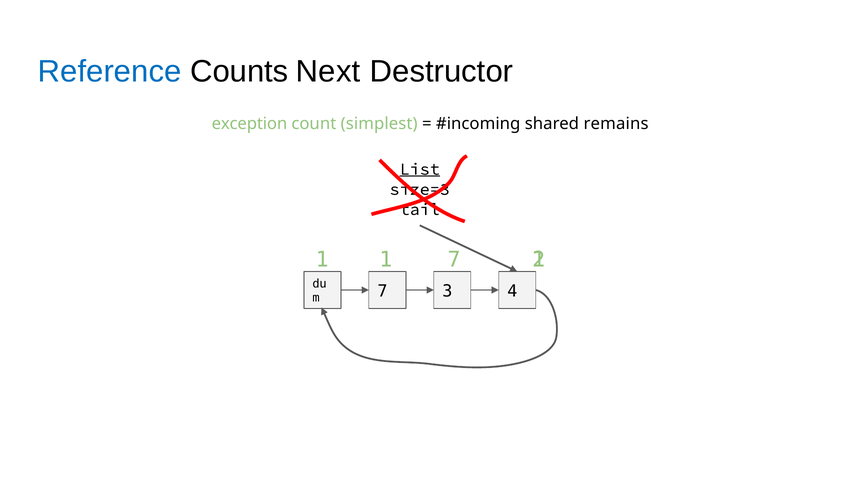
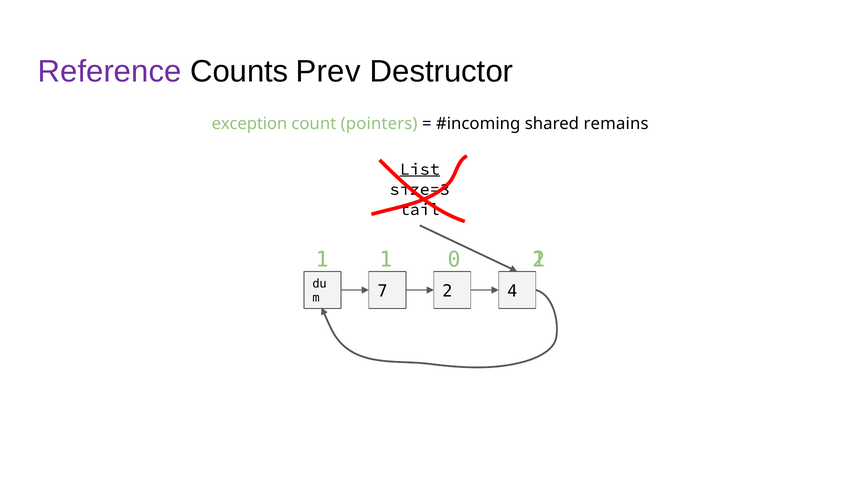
Reference colour: blue -> purple
Next: Next -> Prev
simplest: simplest -> pointers
1 7: 7 -> 0
3: 3 -> 2
